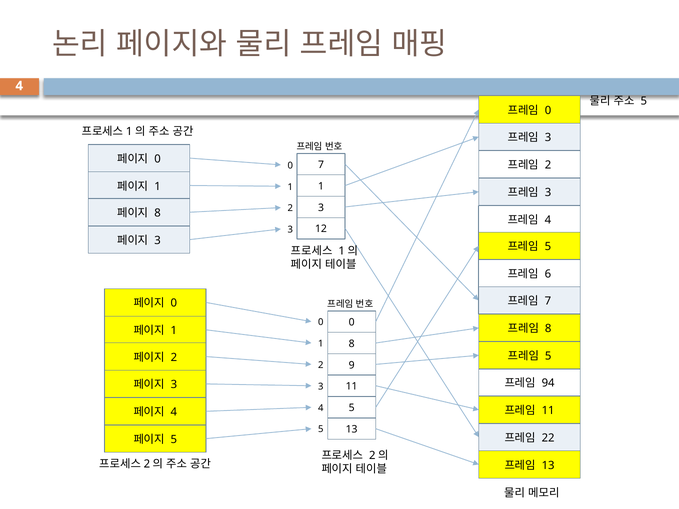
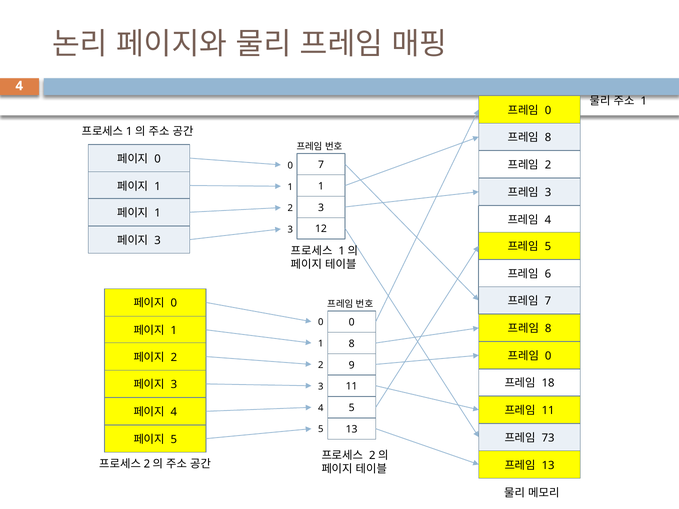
5 at (644, 101): 5 -> 1
3 at (548, 138): 3 -> 8
8 at (158, 213): 8 -> 1
5 at (548, 356): 5 -> 0
94: 94 -> 18
22: 22 -> 73
